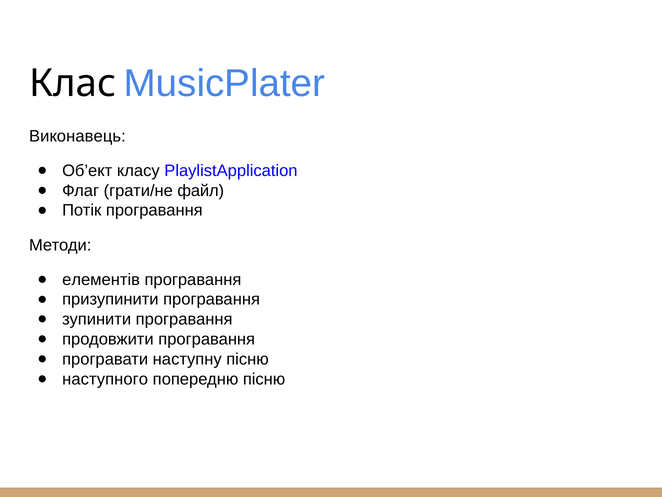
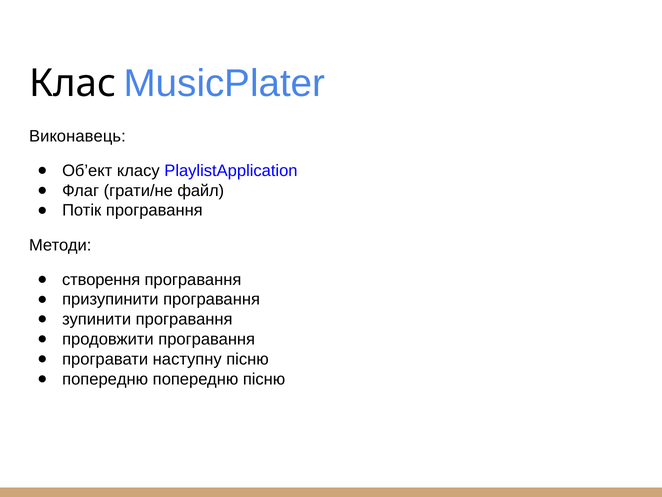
елементів: елементів -> створення
наступного at (105, 379): наступного -> попередню
